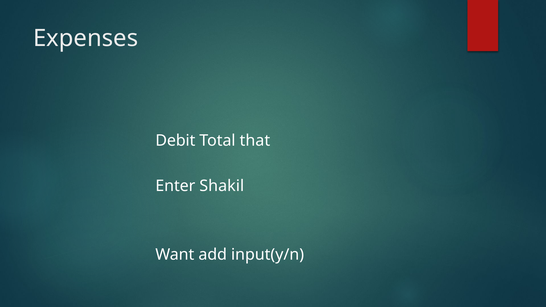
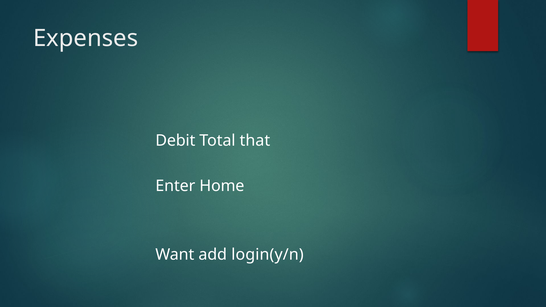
Shakil: Shakil -> Home
input(y/n: input(y/n -> login(y/n
